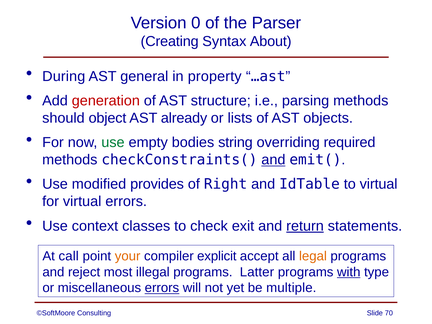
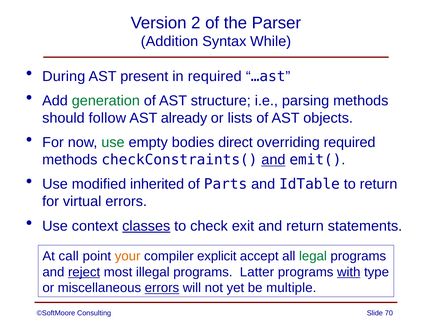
0: 0 -> 2
Creating: Creating -> Addition
About: About -> While
general: general -> present
in property: property -> required
generation colour: red -> green
object: object -> follow
string: string -> direct
provides: provides -> inherited
Right: Right -> Parts
to virtual: virtual -> return
classes underline: none -> present
return at (305, 226) underline: present -> none
legal colour: orange -> green
reject underline: none -> present
